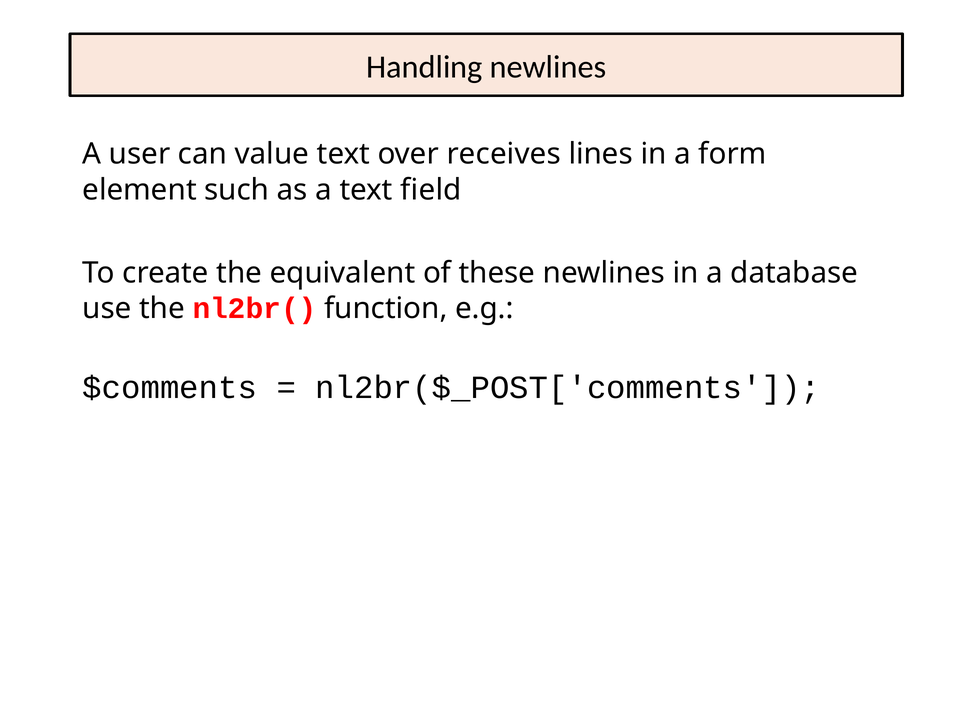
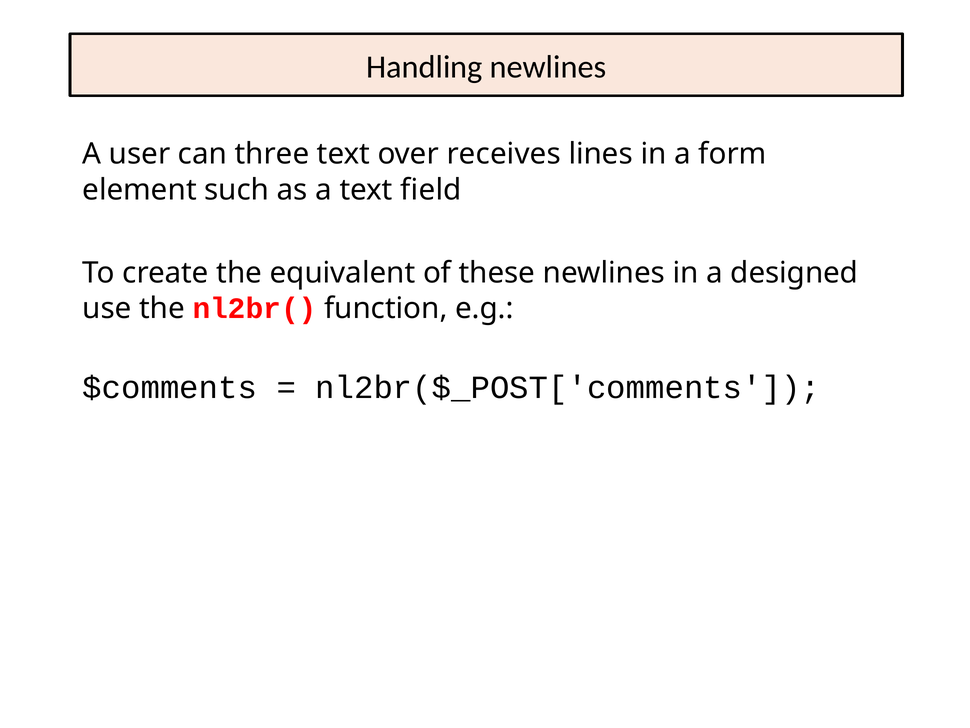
value: value -> three
database: database -> designed
